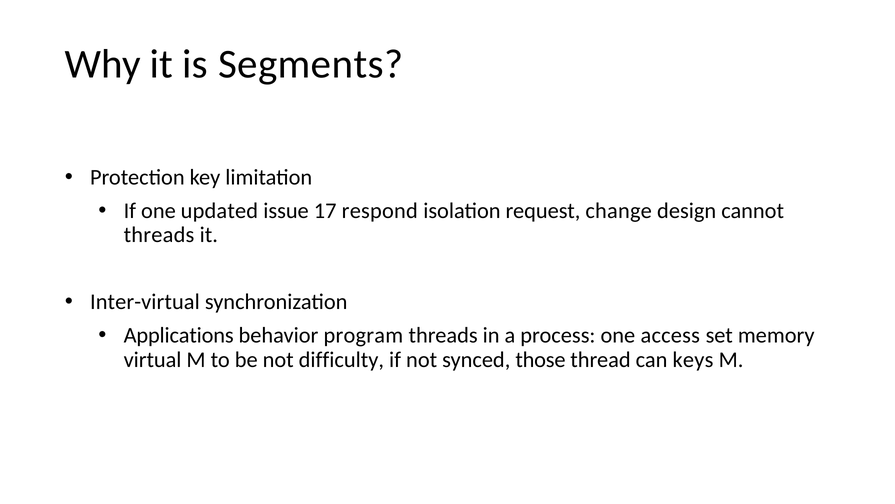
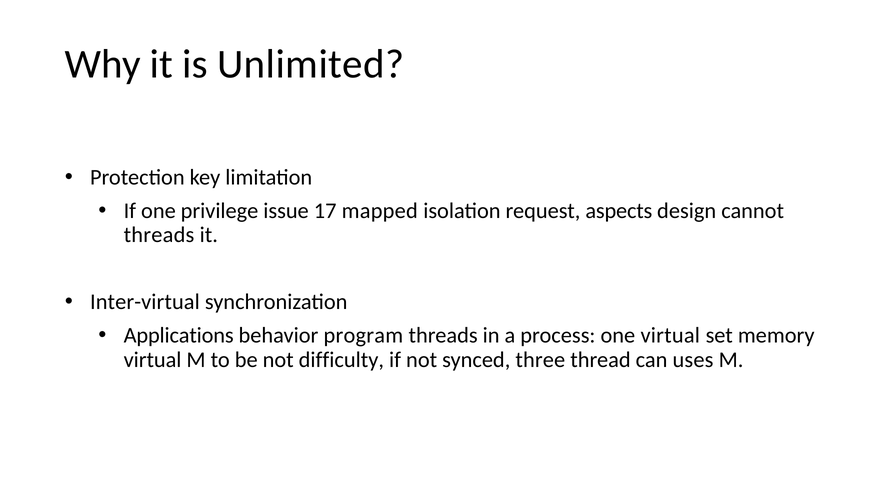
Segments: Segments -> Unlimited
updated: updated -> privilege
respond: respond -> mapped
change: change -> aspects
one access: access -> virtual
those: those -> three
keys: keys -> uses
